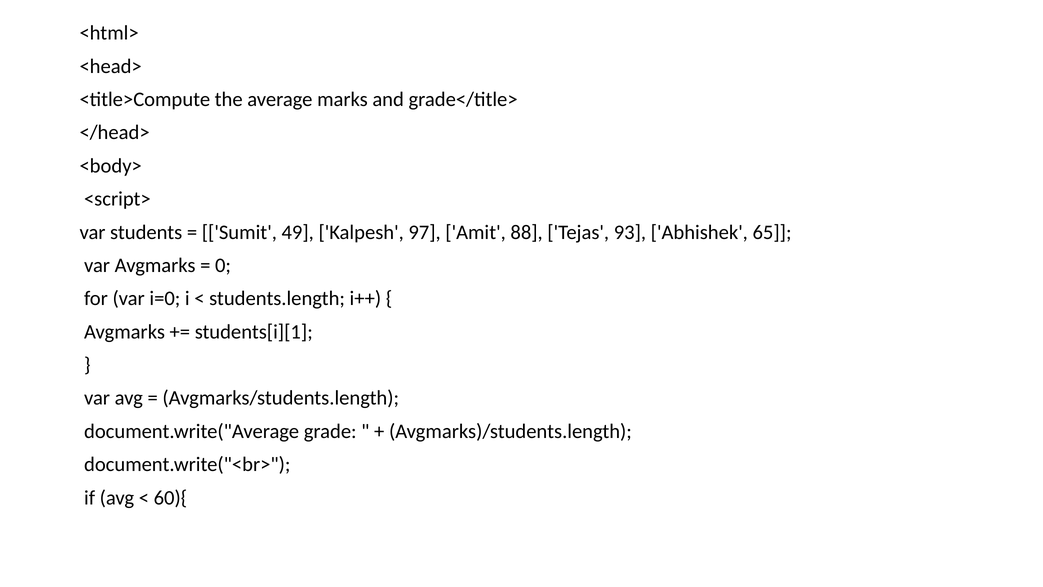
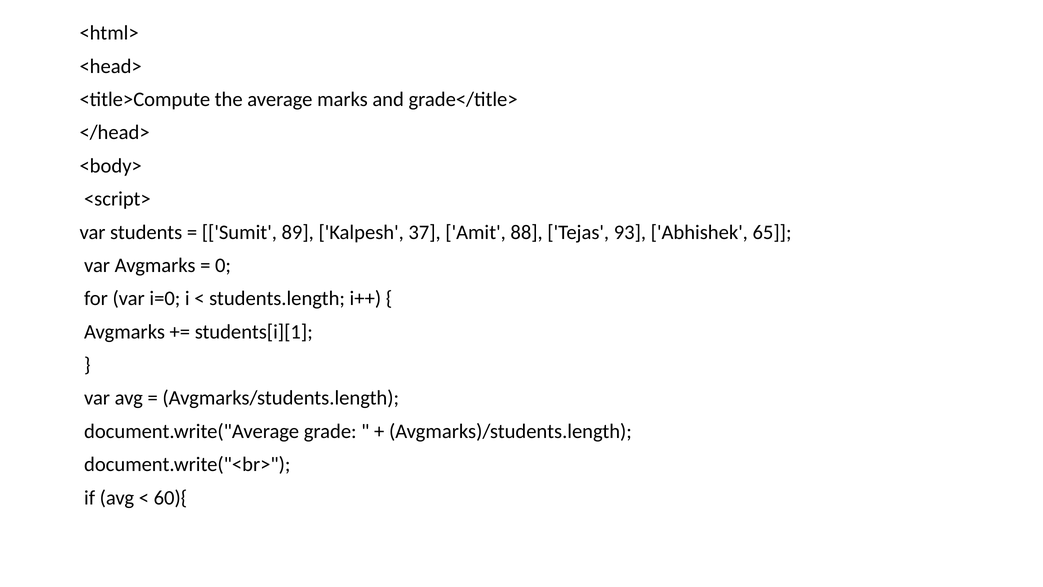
49: 49 -> 89
97: 97 -> 37
